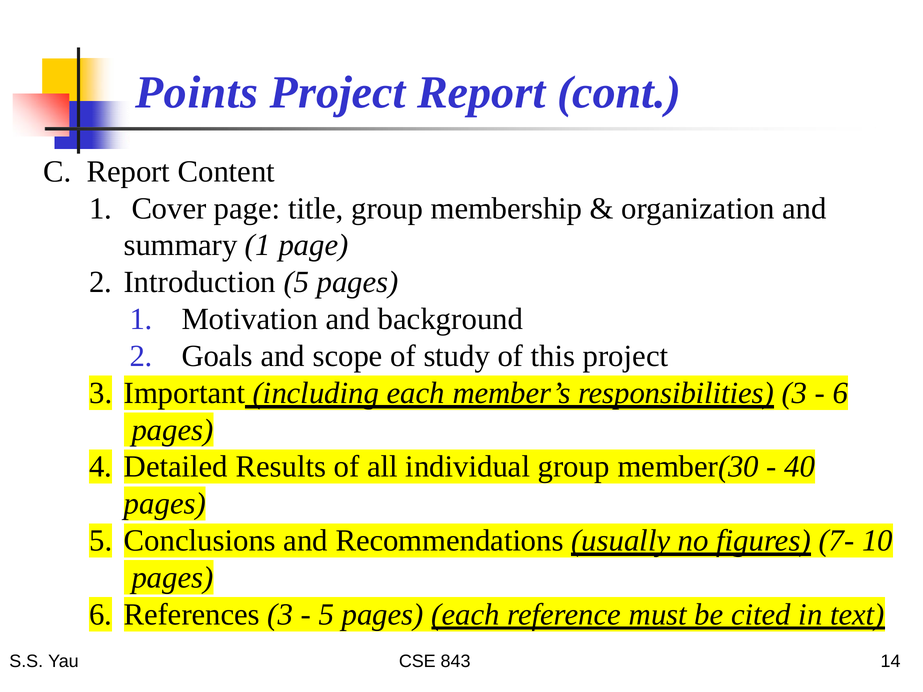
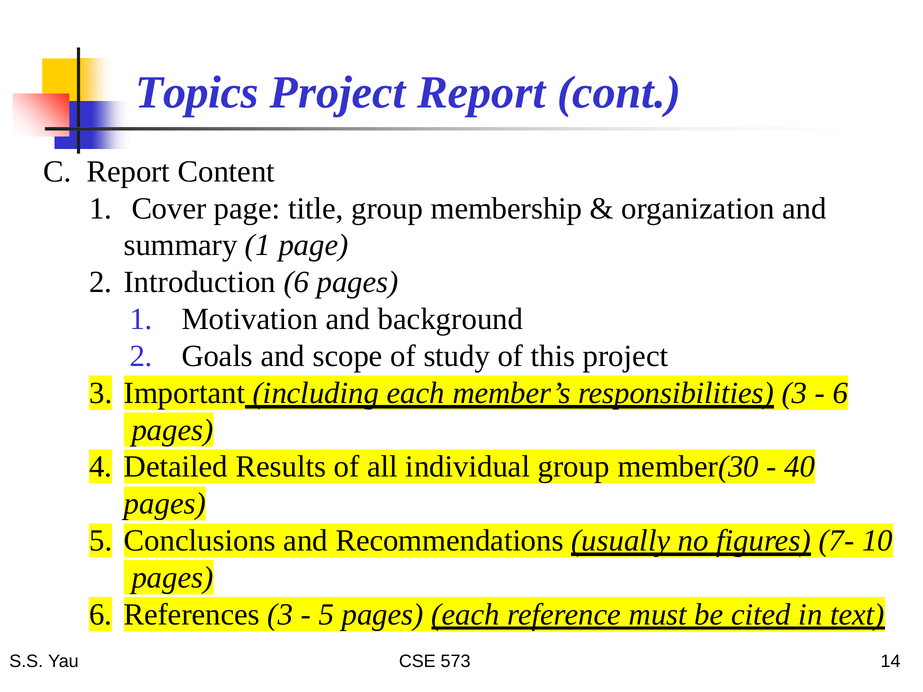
Points: Points -> Topics
Introduction 5: 5 -> 6
843: 843 -> 573
